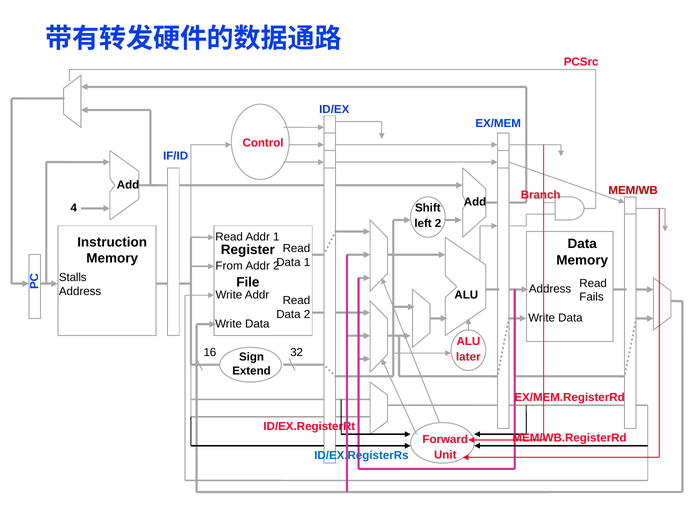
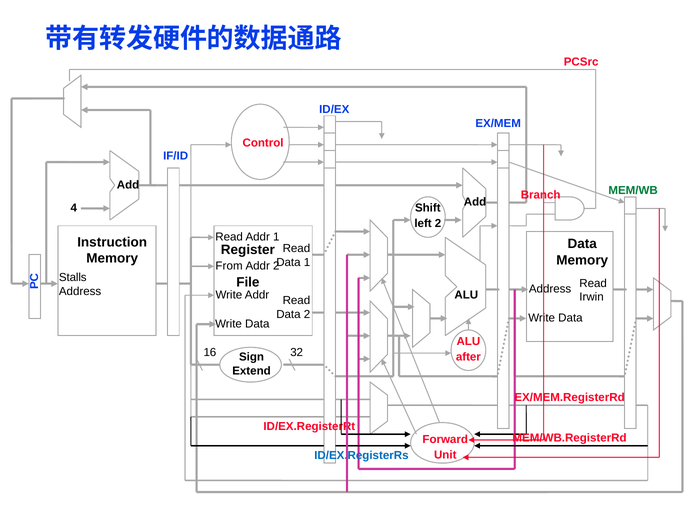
MEM/WB colour: red -> green
Fails: Fails -> Irwin
later: later -> after
